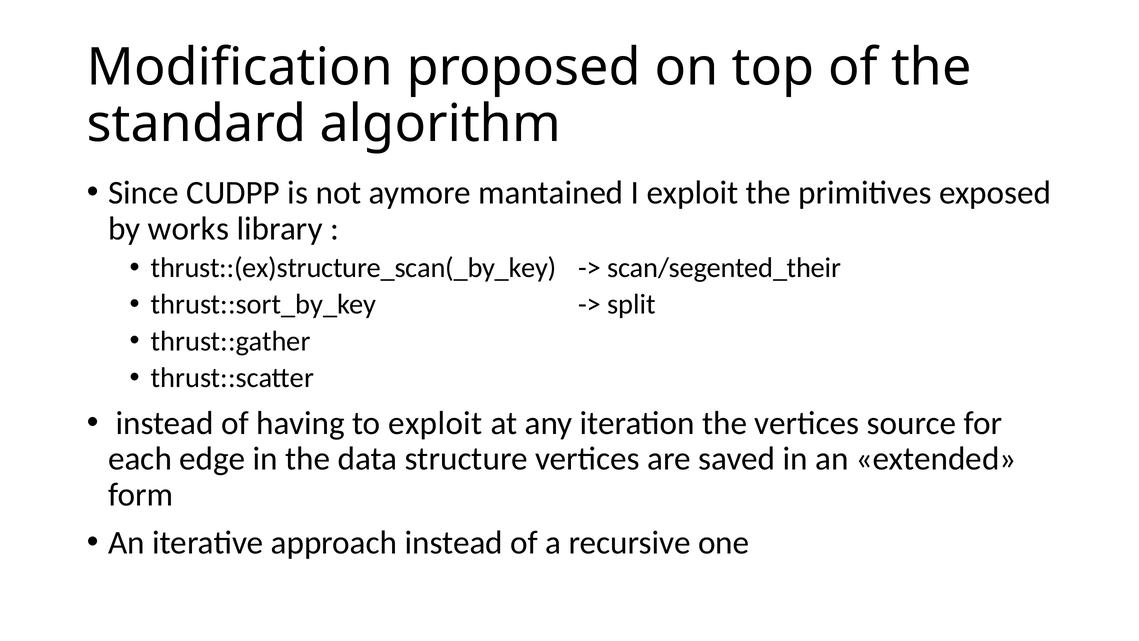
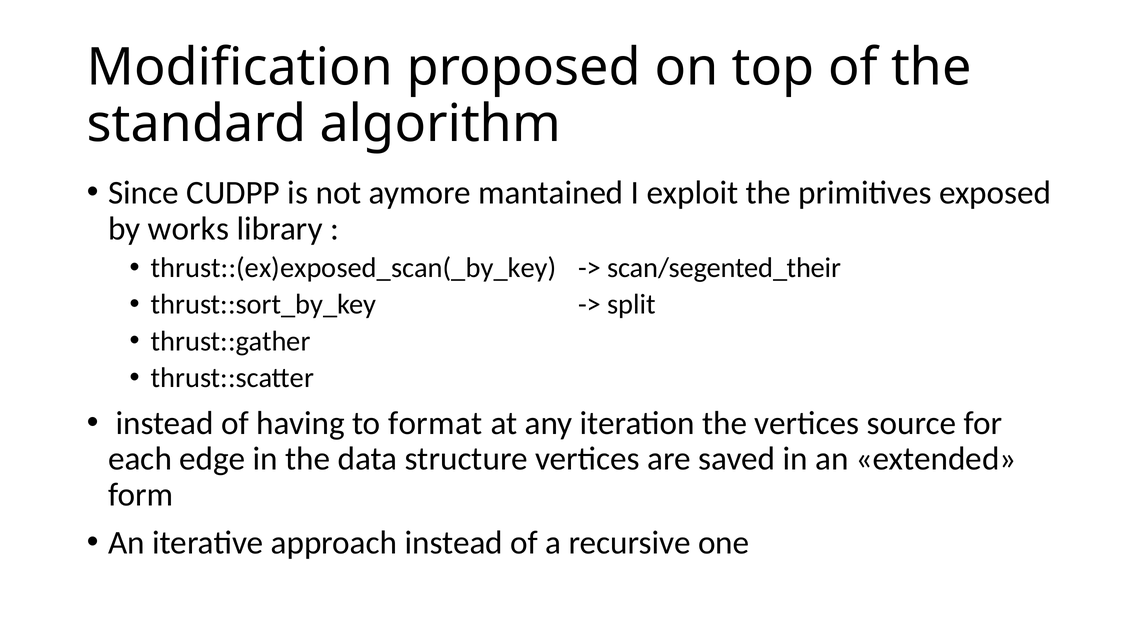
thrust::(ex)structure_scan(_by_key: thrust::(ex)structure_scan(_by_key -> thrust::(ex)exposed_scan(_by_key
to exploit: exploit -> format
